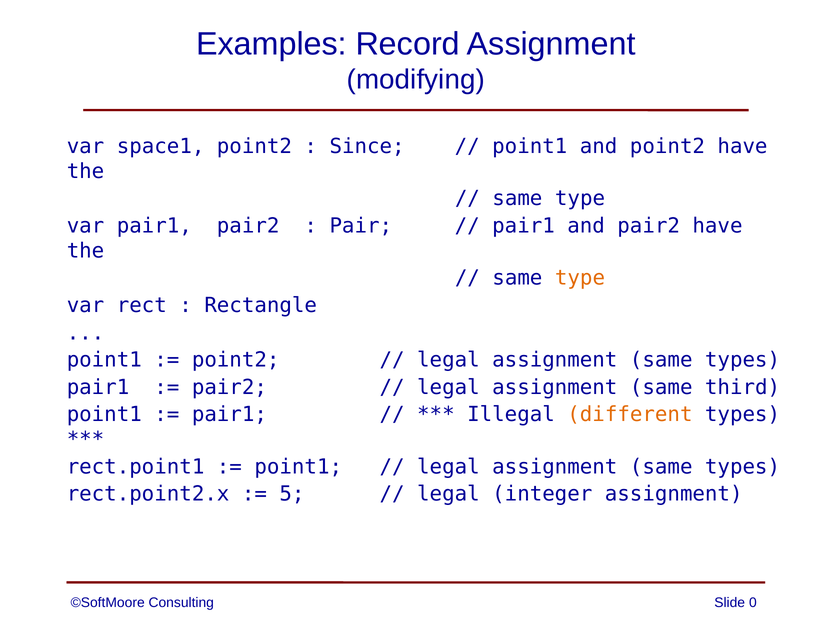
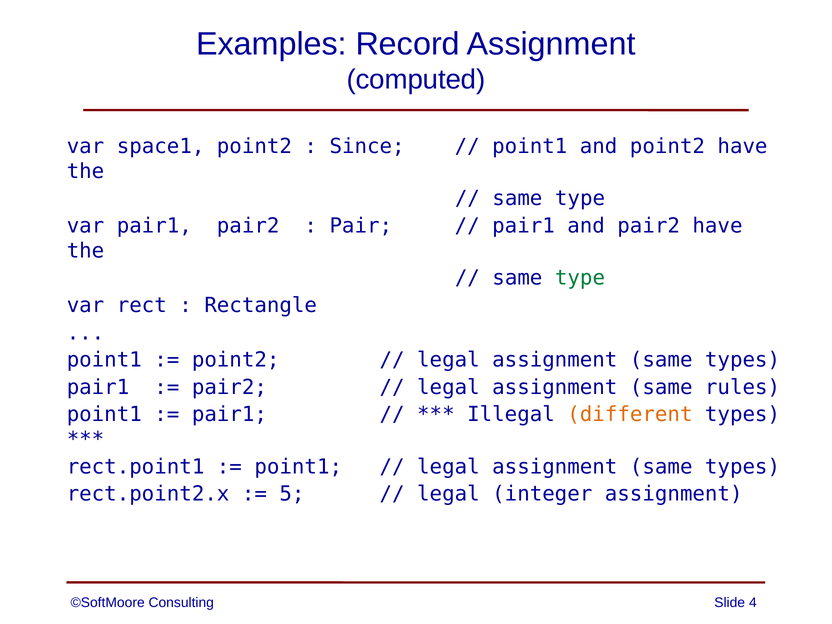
modifying: modifying -> computed
type at (580, 278) colour: orange -> green
third: third -> rules
0: 0 -> 4
